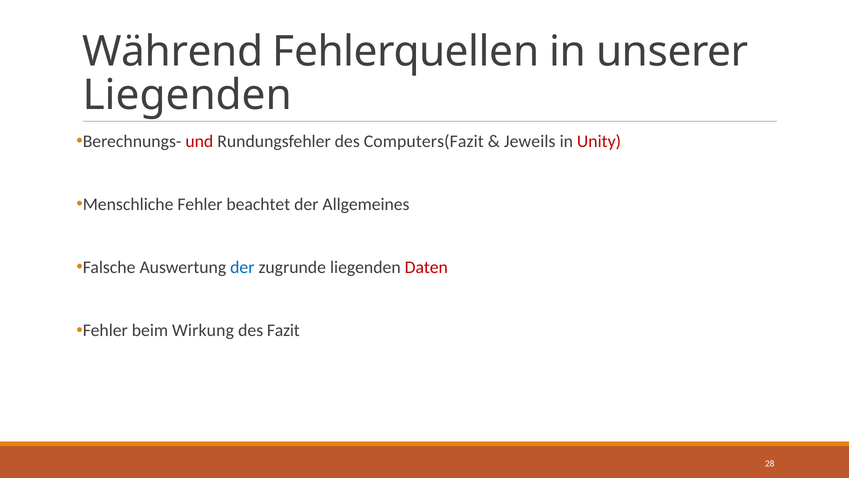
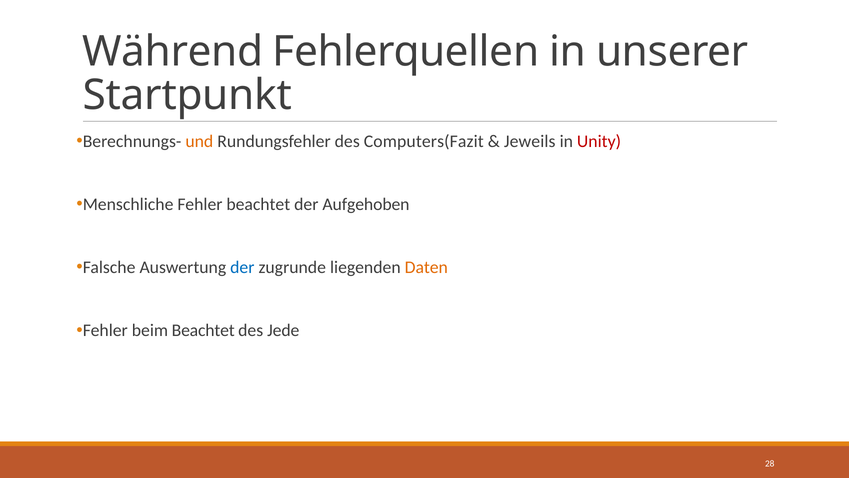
Liegenden at (187, 95): Liegenden -> Startpunkt
und colour: red -> orange
Allgemeines: Allgemeines -> Aufgehoben
Daten colour: red -> orange
beim Wirkung: Wirkung -> Beachtet
Fazit: Fazit -> Jede
